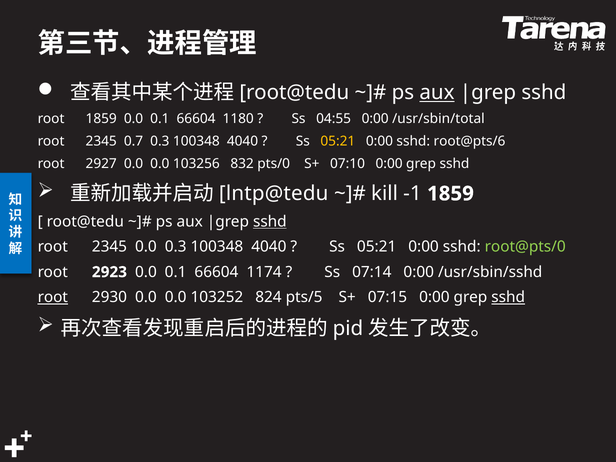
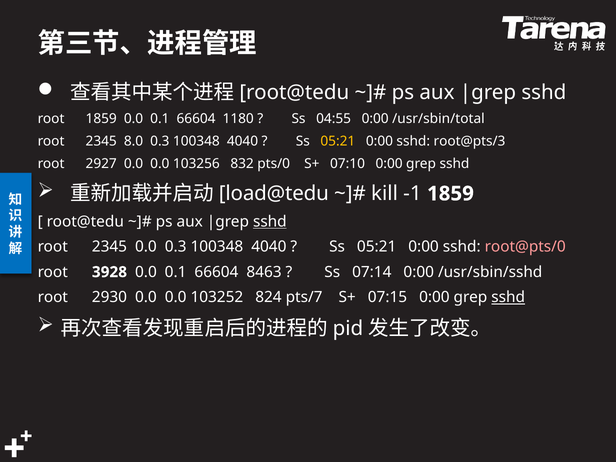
aux at (437, 93) underline: present -> none
0.7: 0.7 -> 8.0
root@pts/6: root@pts/6 -> root@pts/3
lntp@tedu: lntp@tedu -> load@tedu
root@pts/0 colour: light green -> pink
2923: 2923 -> 3928
1174: 1174 -> 8463
root at (53, 297) underline: present -> none
pts/5: pts/5 -> pts/7
